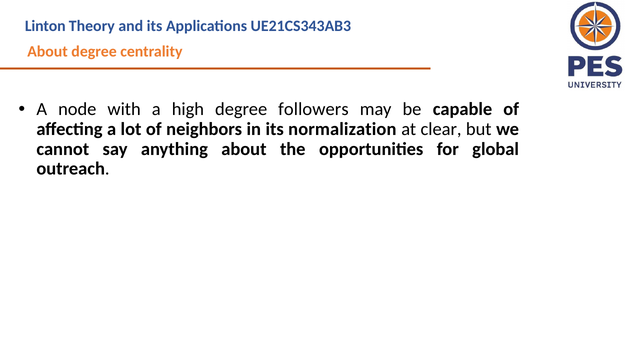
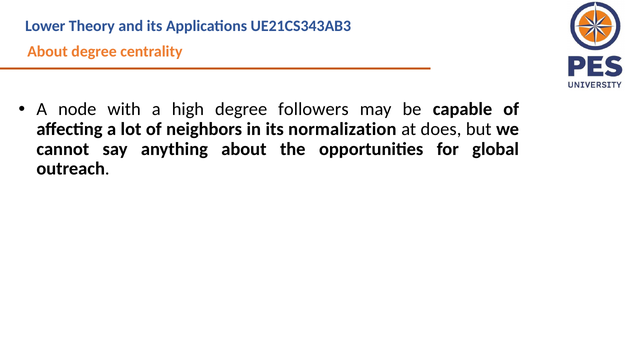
Linton: Linton -> Lower
clear: clear -> does
